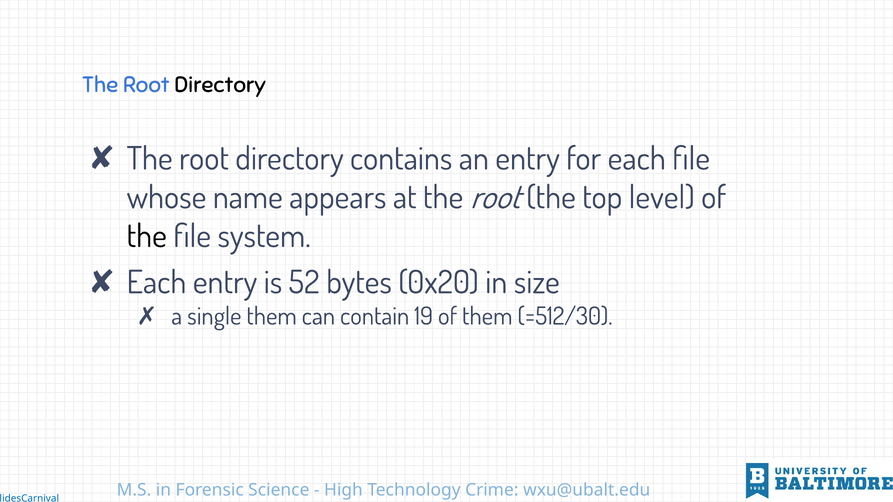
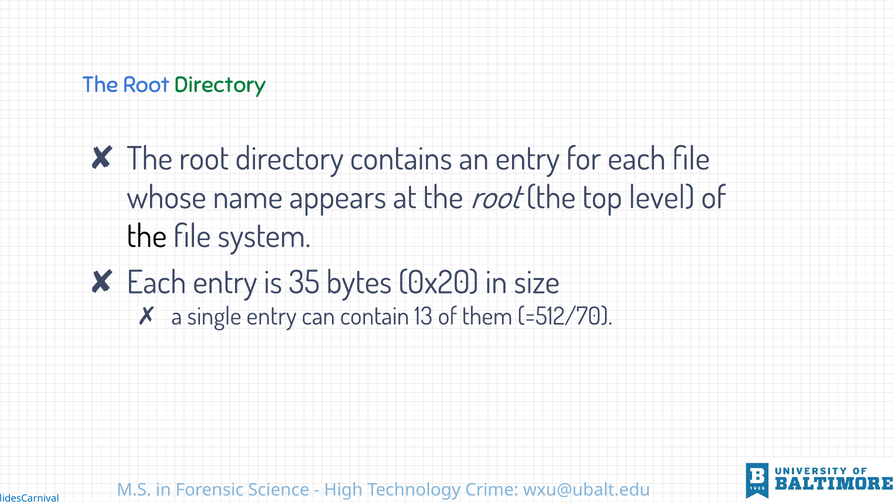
Directory at (220, 85) colour: black -> green
52: 52 -> 35
single them: them -> entry
19: 19 -> 13
=512/30: =512/30 -> =512/70
